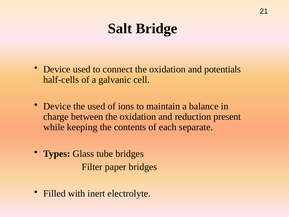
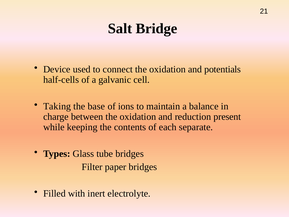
Device at (57, 106): Device -> Taking
the used: used -> base
